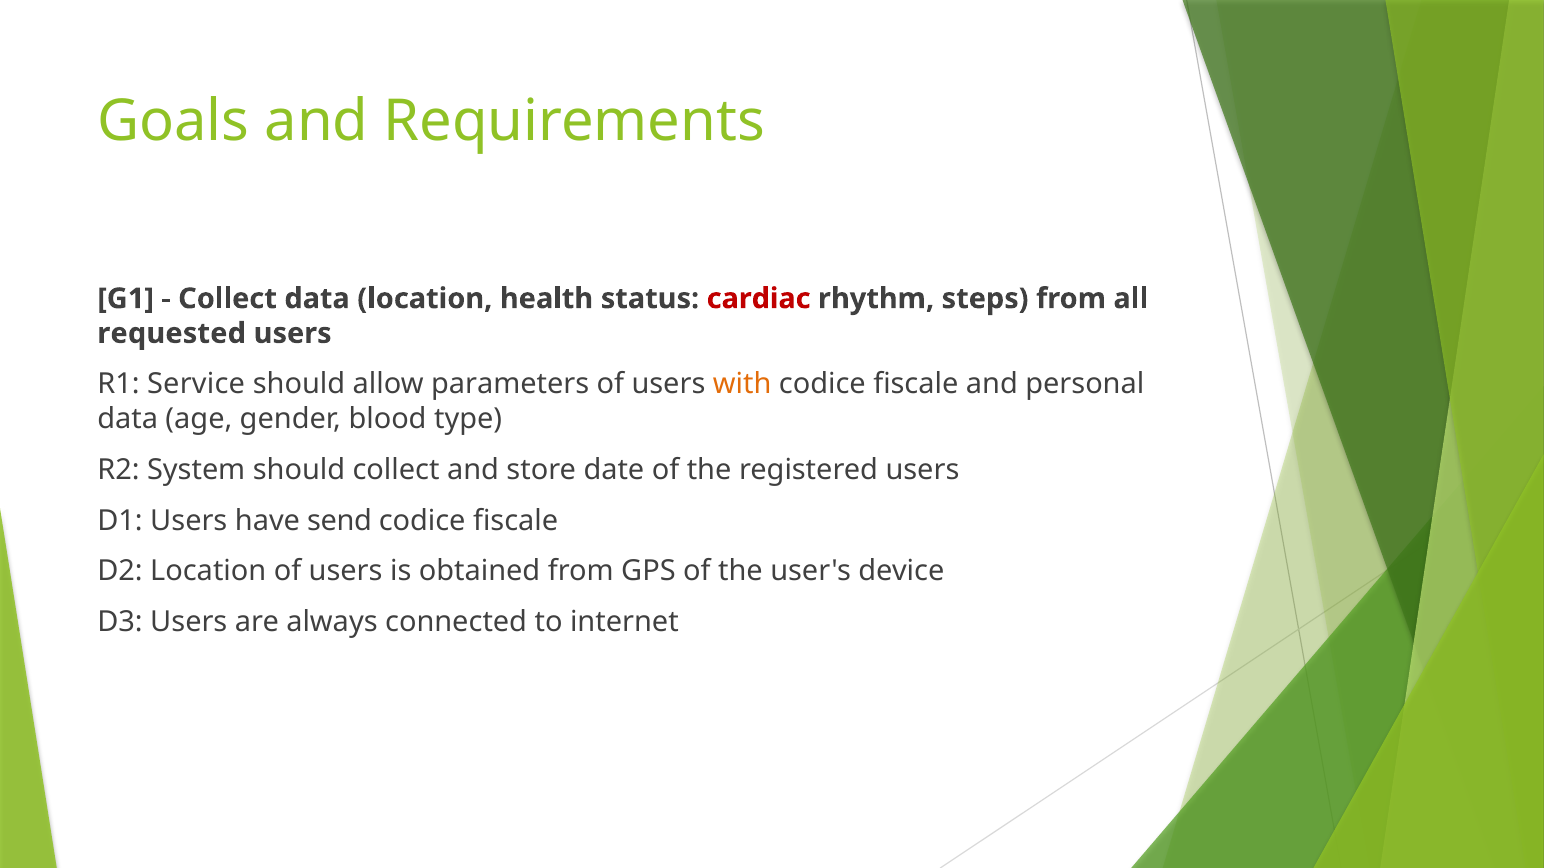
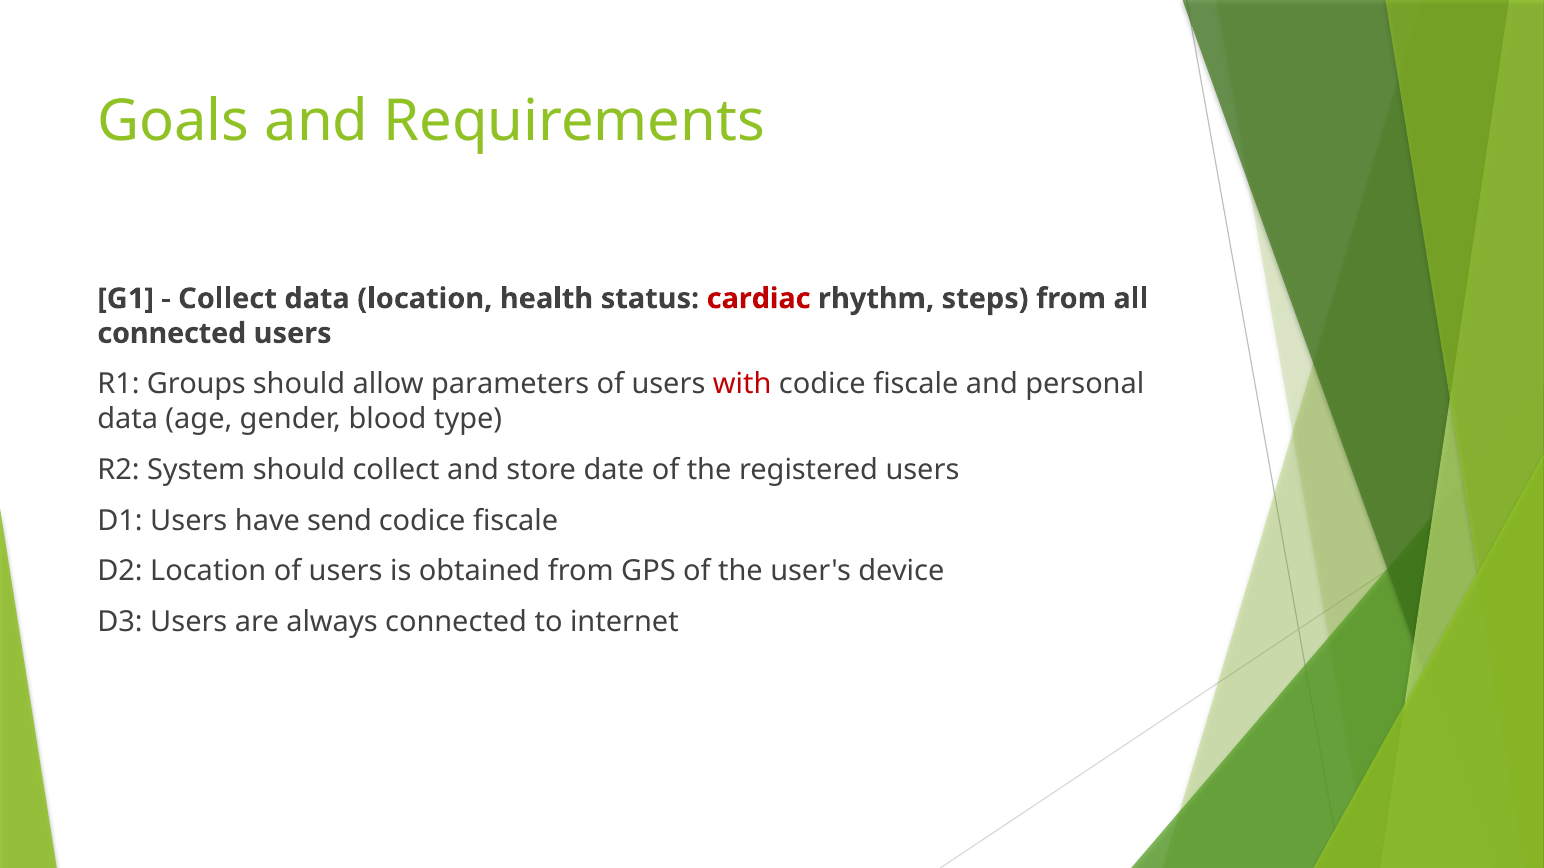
requested at (172, 334): requested -> connected
Service: Service -> Groups
with colour: orange -> red
